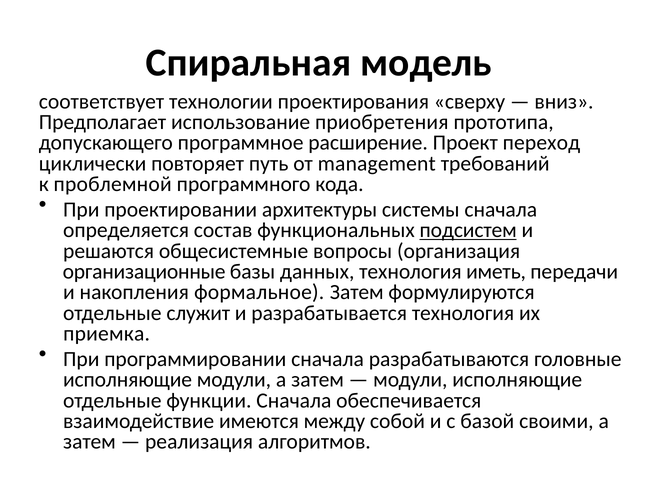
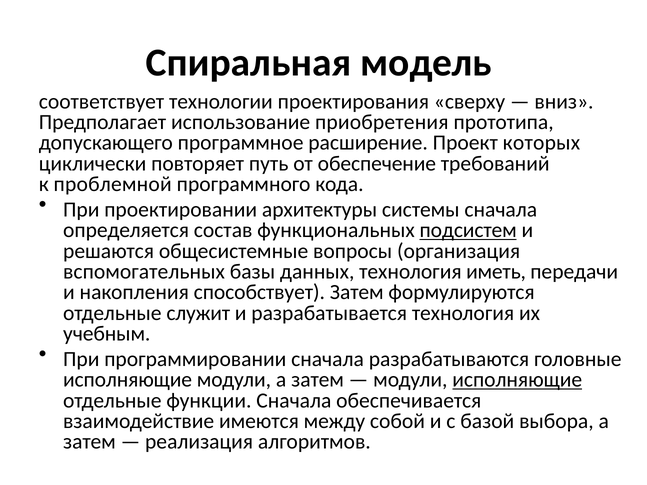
переход: переход -> которых
management: management -> обеспечение
организационные: организационные -> вспомогательных
формальное: формальное -> способствует
приемка: приемка -> учебным
исполняющие at (517, 380) underline: none -> present
своими: своими -> выбора
